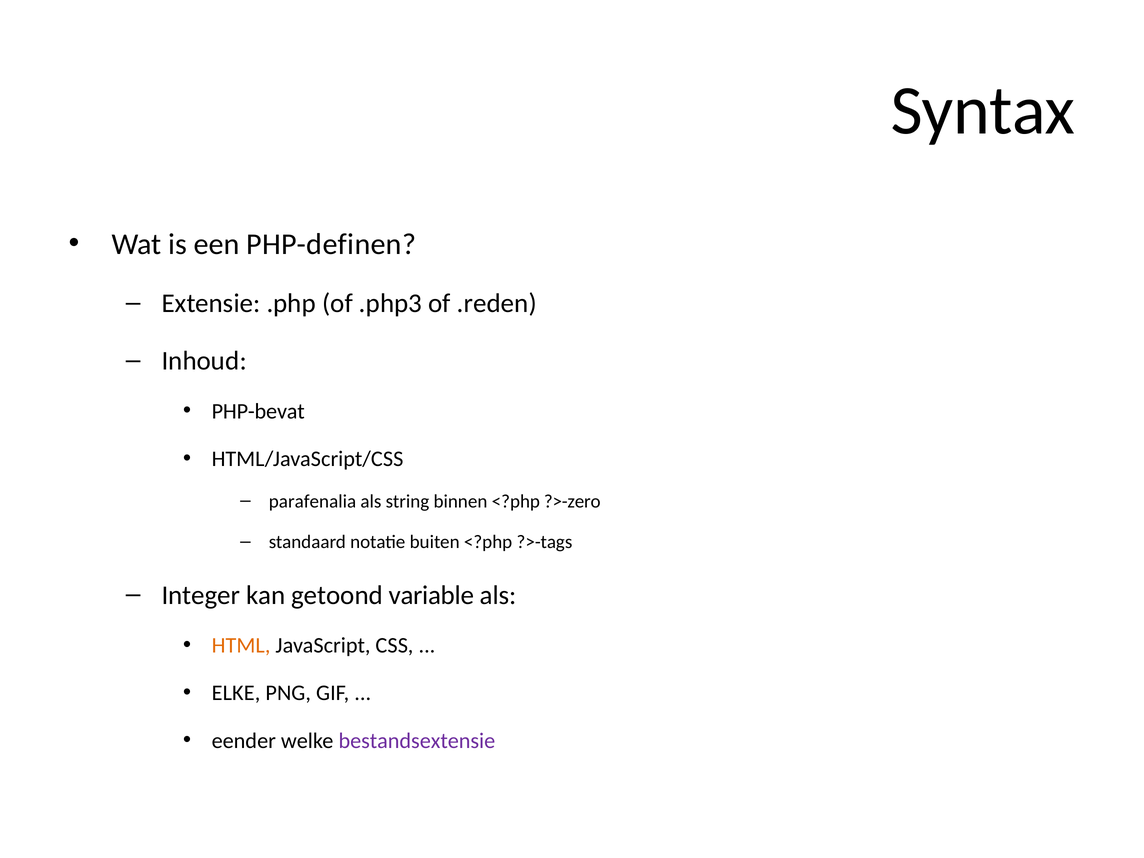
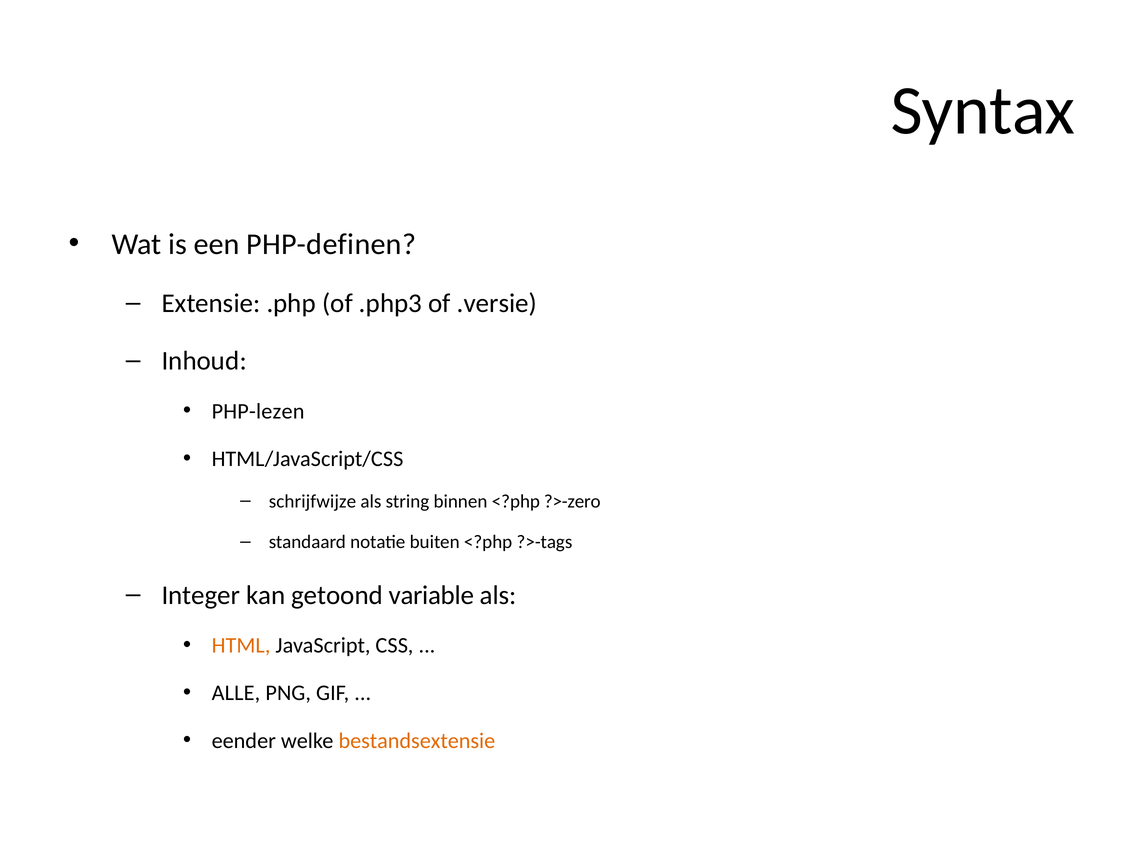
.reden: .reden -> .versie
PHP-bevat: PHP-bevat -> PHP-lezen
parafenalia: parafenalia -> schrijfwijze
ELKE: ELKE -> ALLE
bestandsextensie colour: purple -> orange
